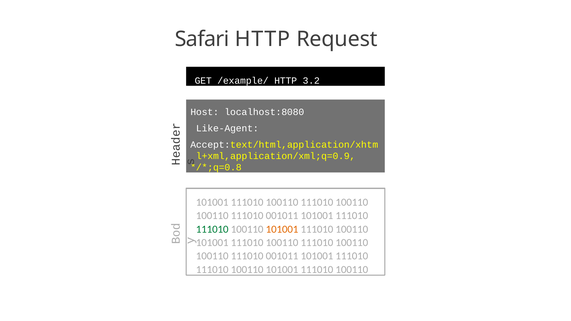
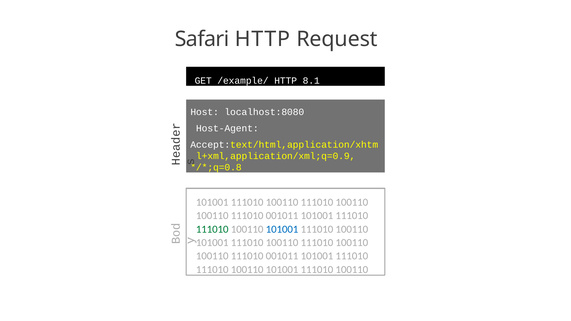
3.2: 3.2 -> 8.1
Like-Agent: Like-Agent -> Host-Agent
101001 at (282, 229) colour: orange -> blue
